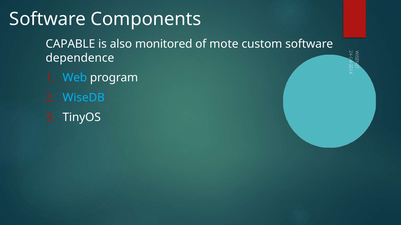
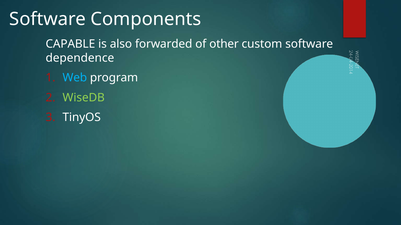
monitored: monitored -> forwarded
mote: mote -> other
WiseDB colour: light blue -> light green
